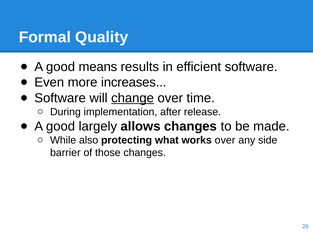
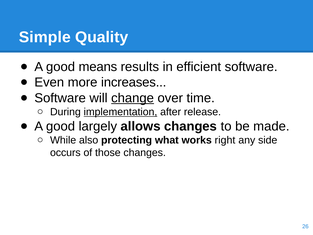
Formal: Formal -> Simple
implementation underline: none -> present
works over: over -> right
barrier: barrier -> occurs
